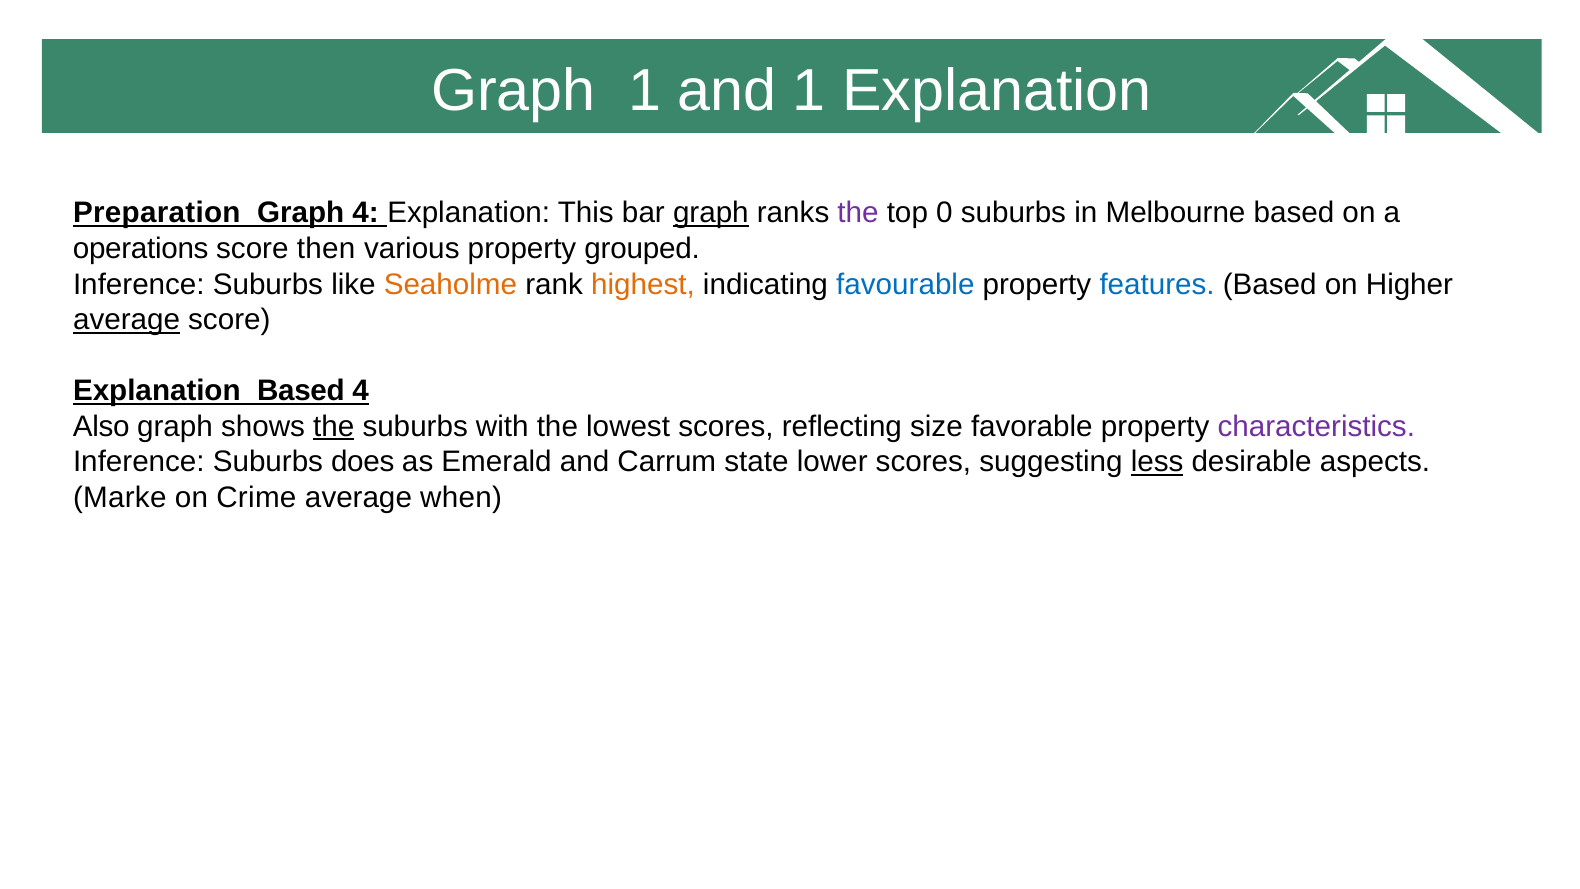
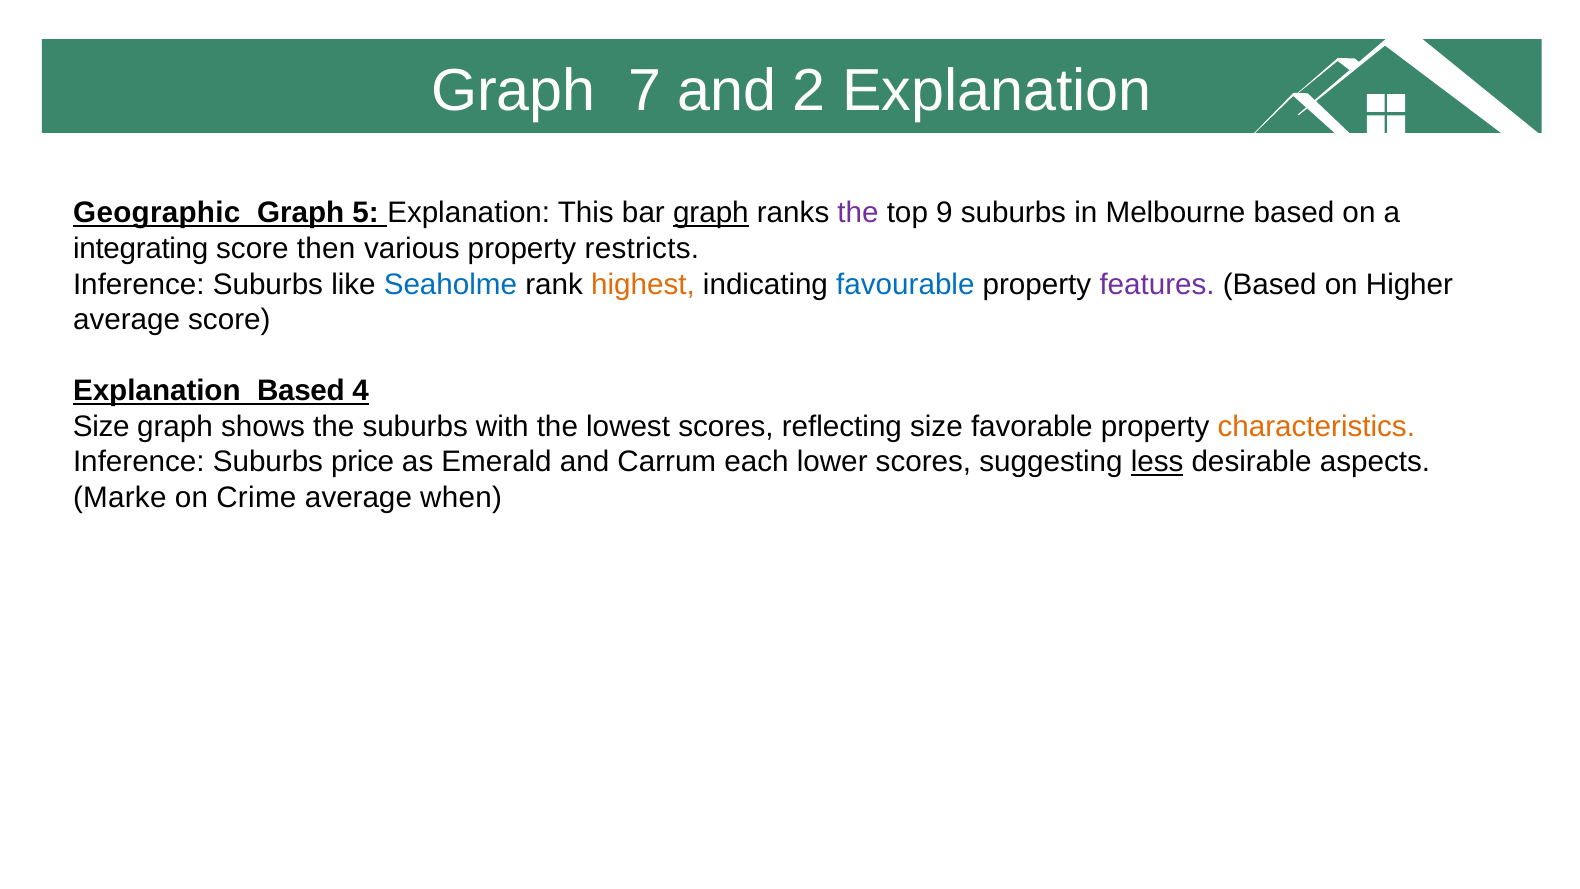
Graph 1: 1 -> 7
and 1: 1 -> 2
Preparation: Preparation -> Geographic
Graph 4: 4 -> 5
0: 0 -> 9
operations: operations -> integrating
grouped: grouped -> restricts
Seaholme colour: orange -> blue
features colour: blue -> purple
average at (127, 320) underline: present -> none
Also at (101, 426): Also -> Size
the at (334, 426) underline: present -> none
characteristics colour: purple -> orange
does: does -> price
state: state -> each
